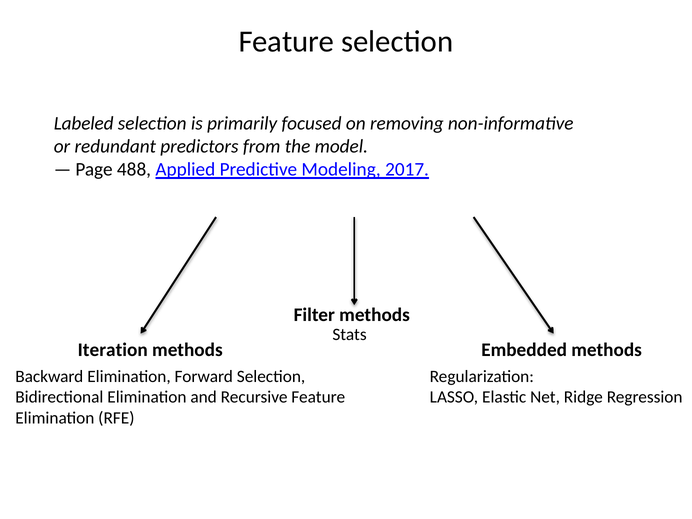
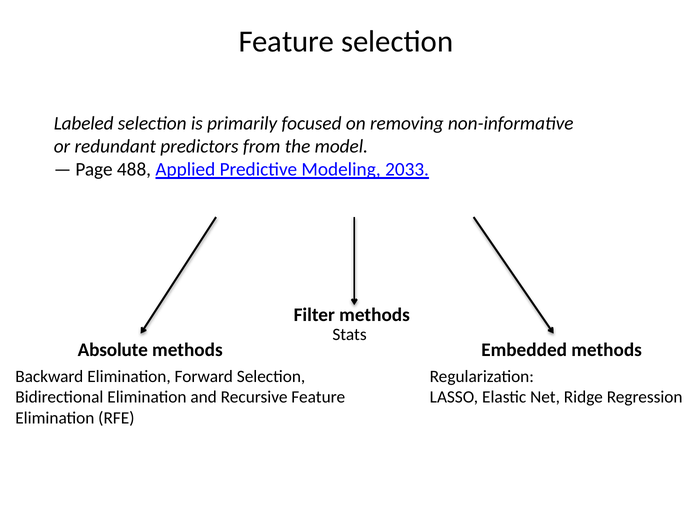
2017: 2017 -> 2033
Iteration: Iteration -> Absolute
